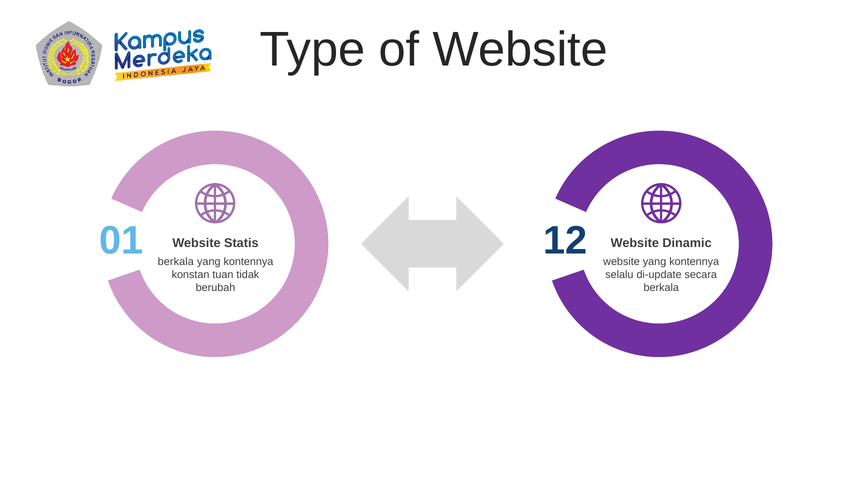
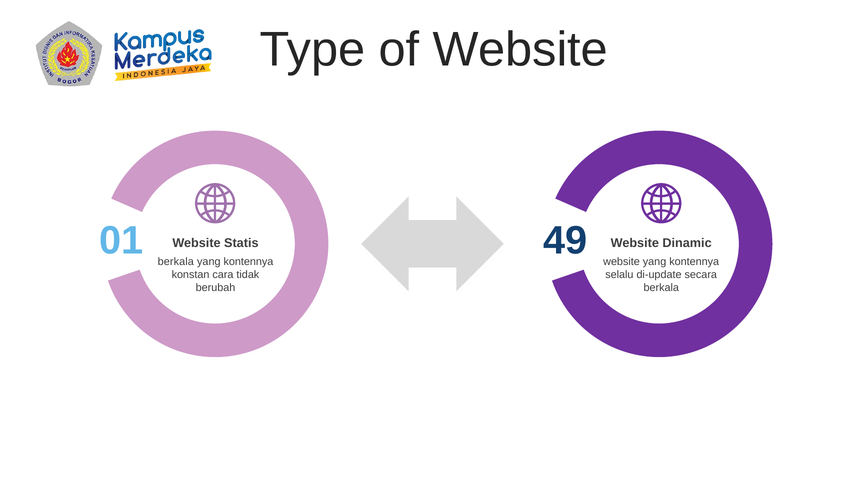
12: 12 -> 49
tuan: tuan -> cara
